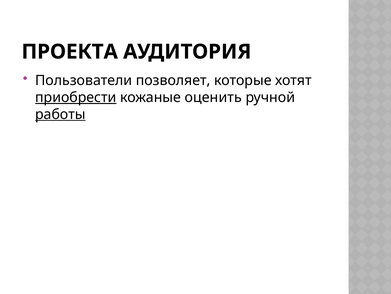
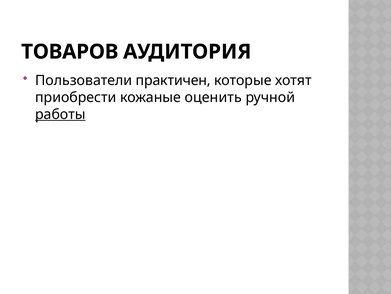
ПРОЕКТА: ПРОЕКТА -> ТОВАРОВ
позволяет: позволяет -> практичен
приобрести underline: present -> none
